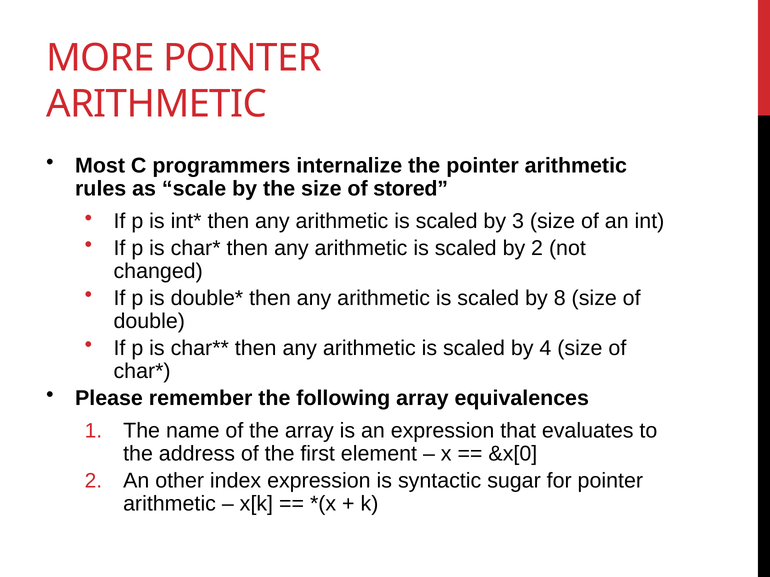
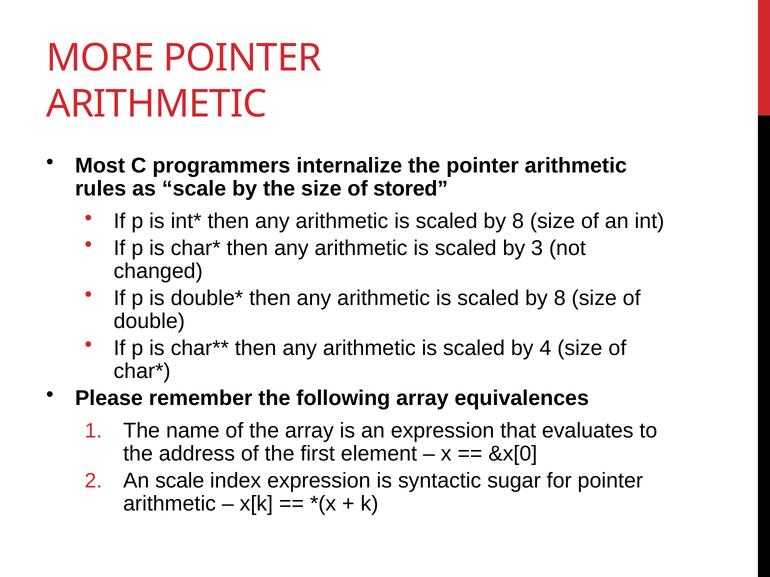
3 at (518, 222): 3 -> 8
by 2: 2 -> 3
An other: other -> scale
